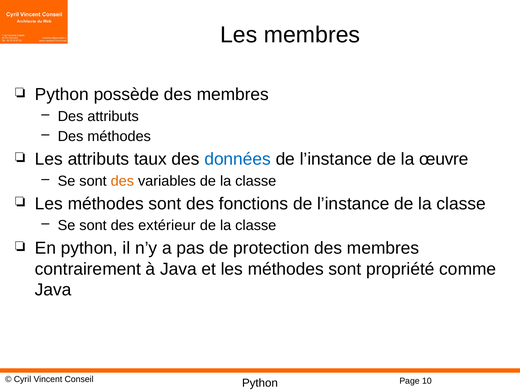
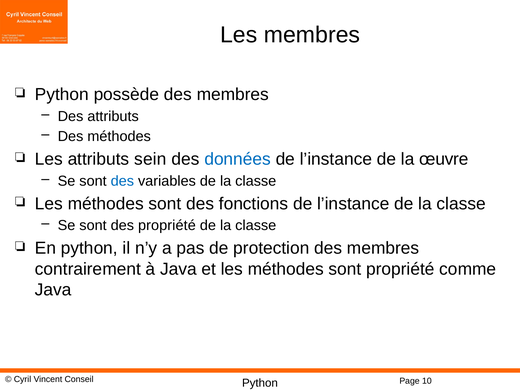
taux: taux -> sein
des at (122, 181) colour: orange -> blue
des extérieur: extérieur -> propriété
